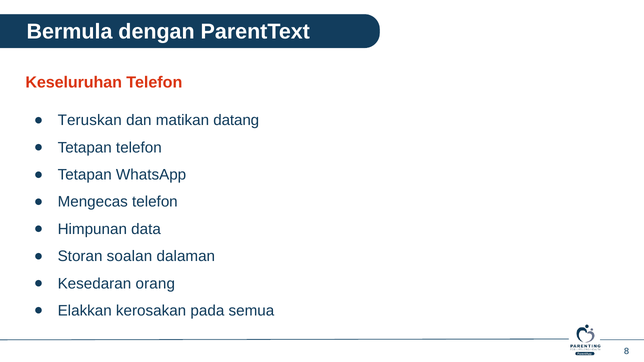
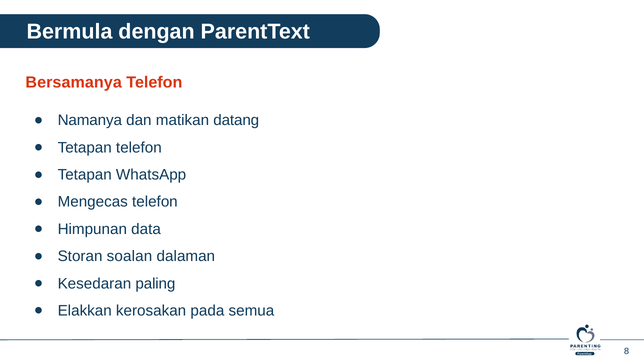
Keseluruhan: Keseluruhan -> Bersamanya
Teruskan: Teruskan -> Namanya
orang: orang -> paling
